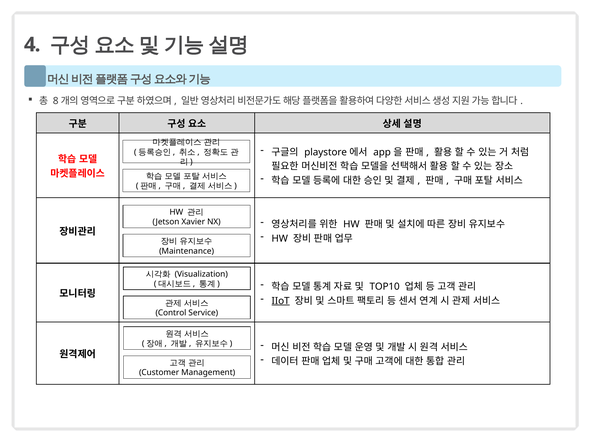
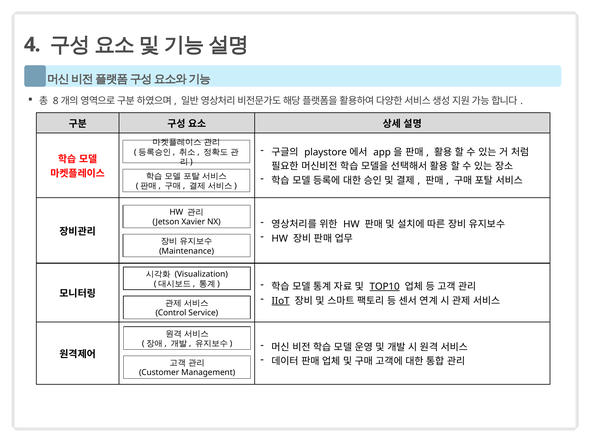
TOP10 underline: none -> present
